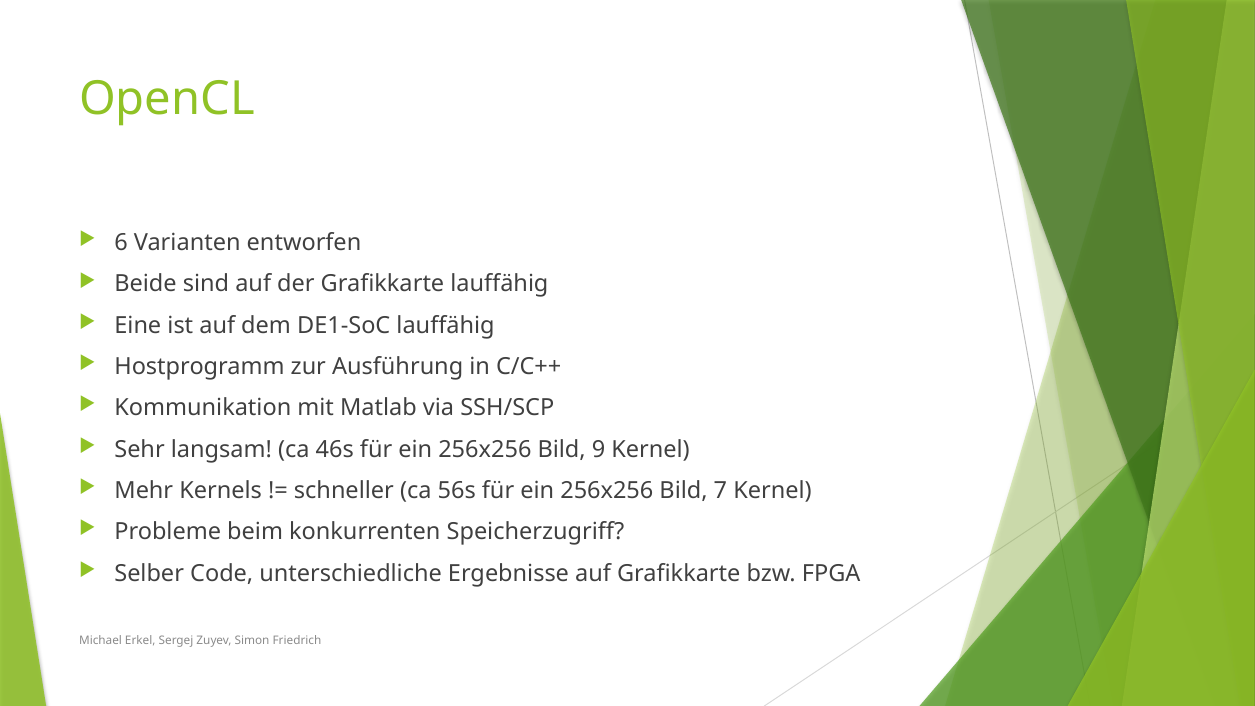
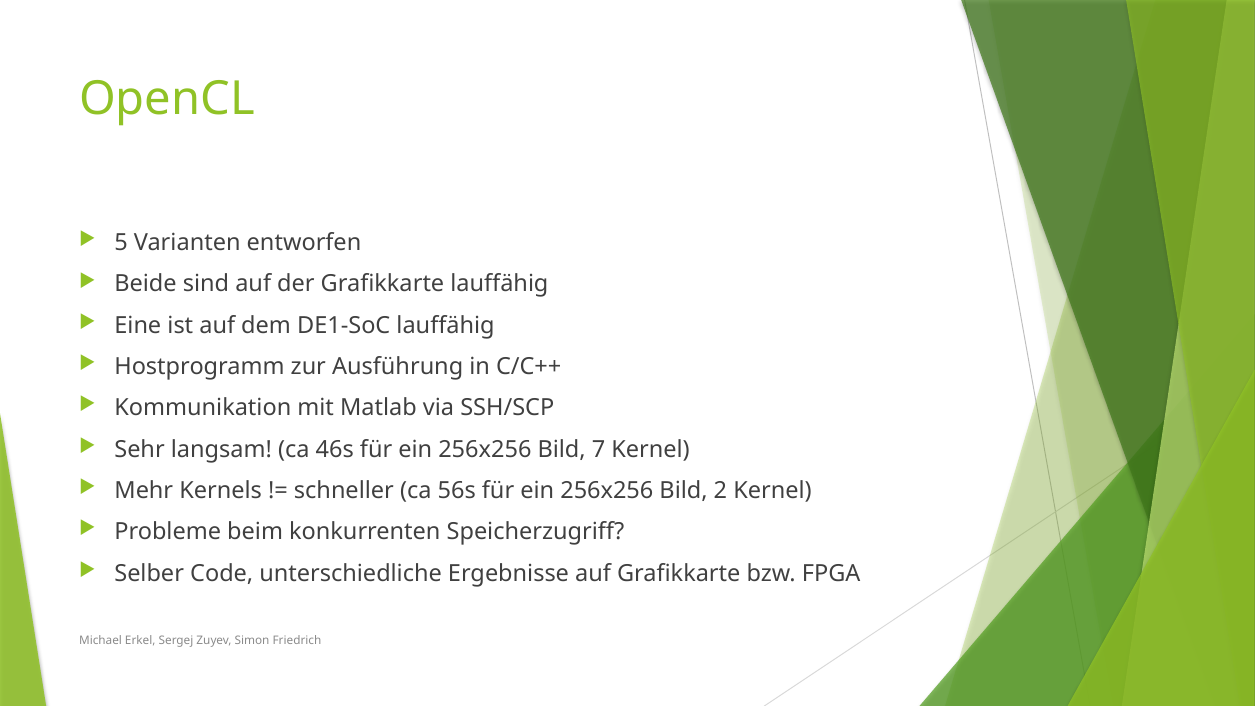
6: 6 -> 5
9: 9 -> 7
7: 7 -> 2
